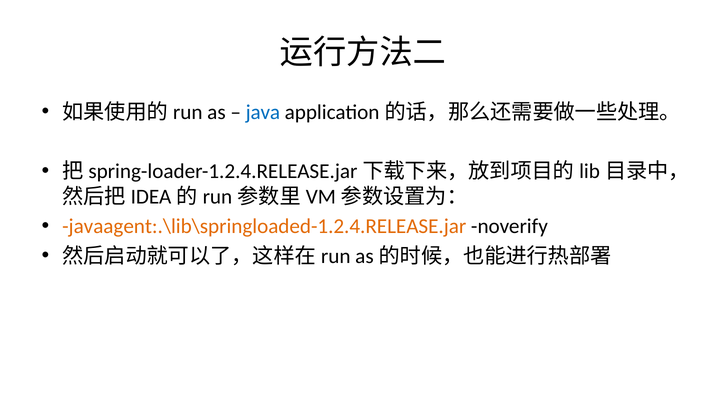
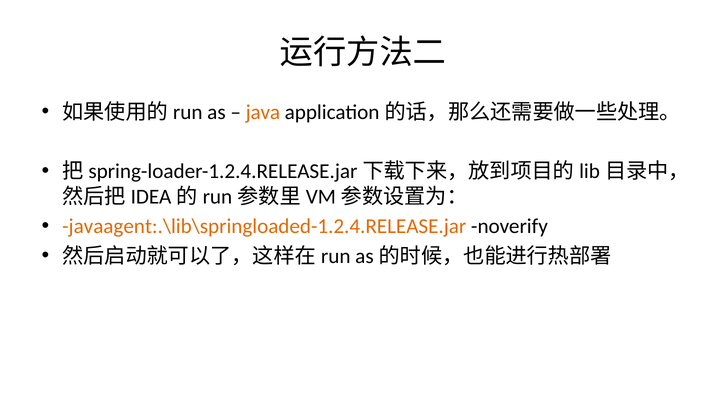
java colour: blue -> orange
